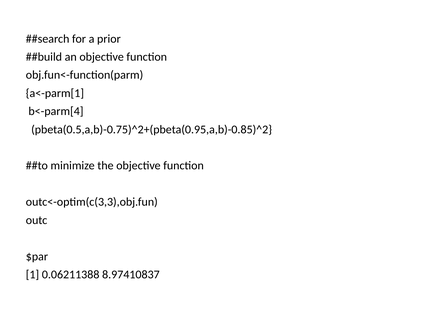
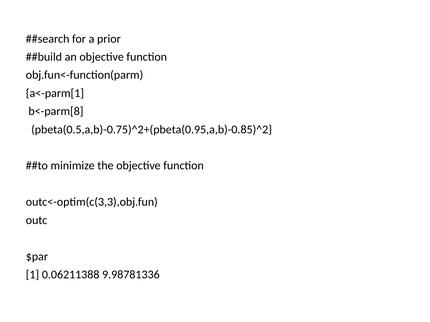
b<-parm[4: b<-parm[4 -> b<-parm[8
8.97410837: 8.97410837 -> 9.98781336
